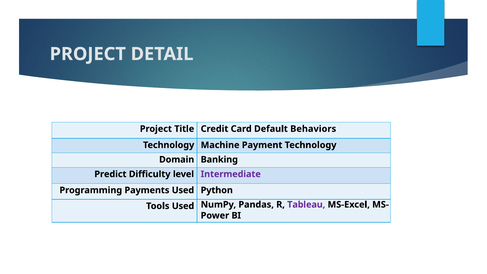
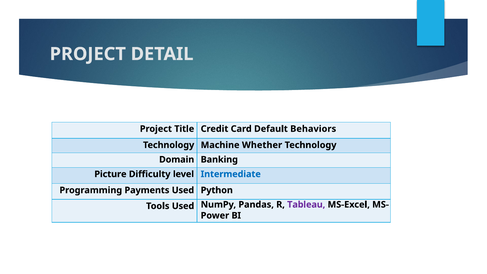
Payment: Payment -> Whether
Predict: Predict -> Picture
Intermediate colour: purple -> blue
